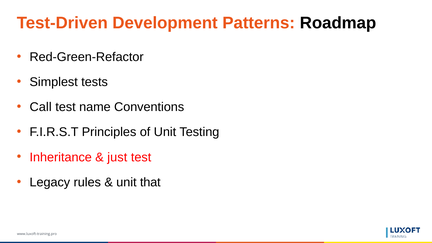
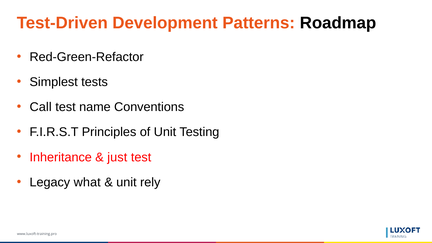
rules: rules -> what
that: that -> rely
